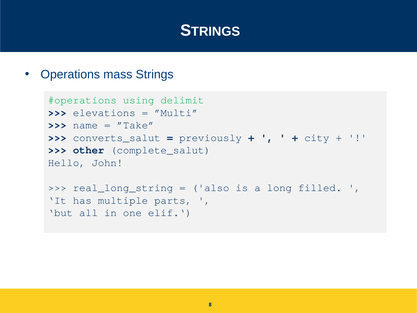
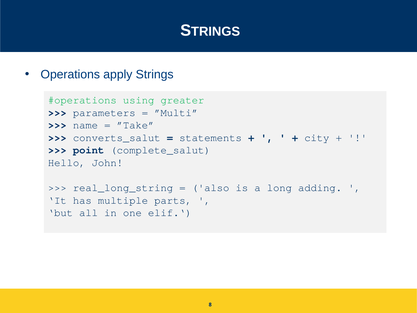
mass: mass -> apply
delimit: delimit -> greater
elevations: elevations -> parameters
previously: previously -> statements
other: other -> point
filled: filled -> adding
